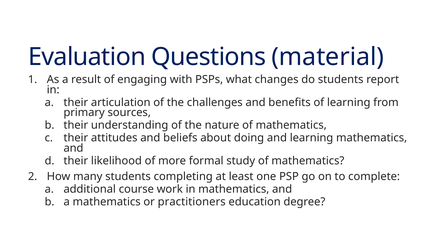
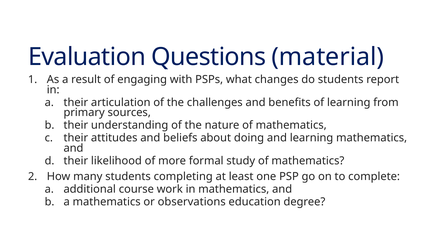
practitioners: practitioners -> observations
